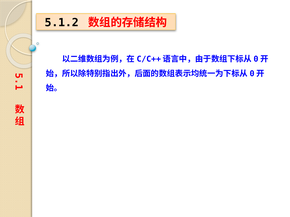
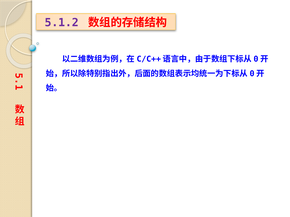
5.1.2 colour: black -> purple
